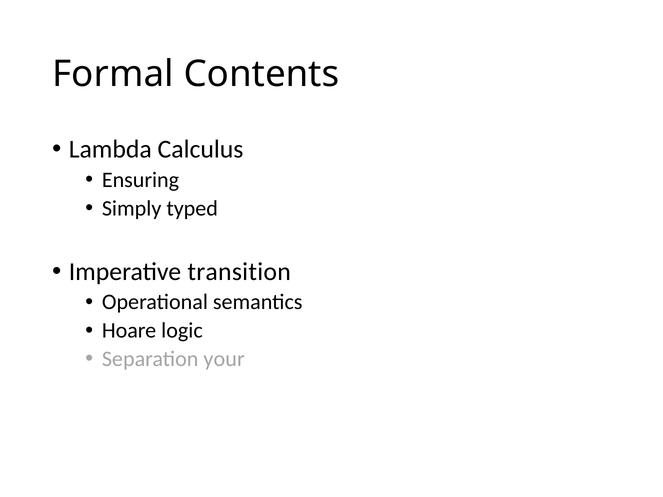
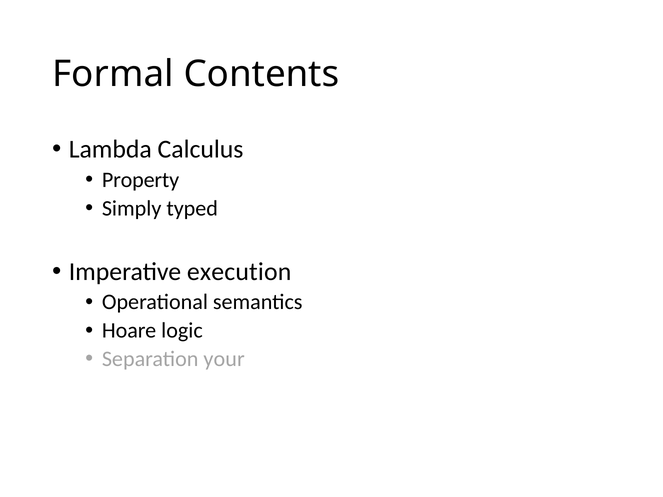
Ensuring: Ensuring -> Property
transition: transition -> execution
